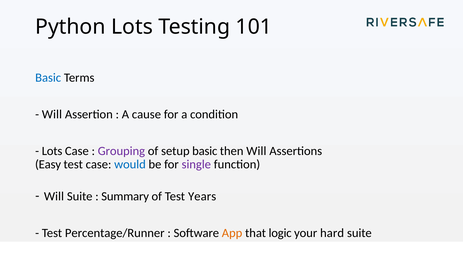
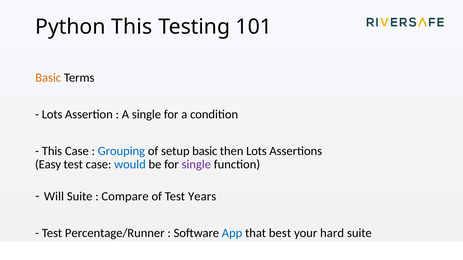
Python Lots: Lots -> This
Basic at (48, 78) colour: blue -> orange
Will at (52, 114): Will -> Lots
A cause: cause -> single
Lots at (52, 151): Lots -> This
Grouping colour: purple -> blue
then Will: Will -> Lots
Summary: Summary -> Compare
App colour: orange -> blue
logic: logic -> best
